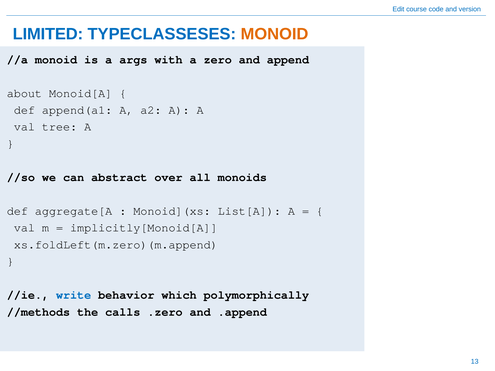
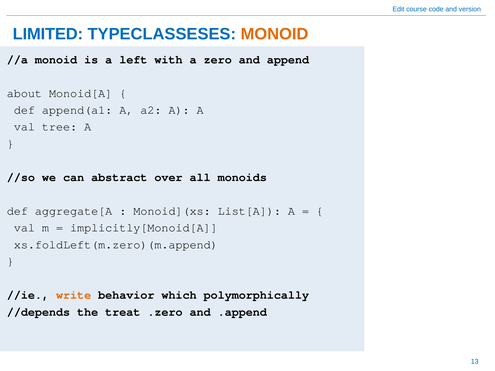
args: args -> left
write colour: blue -> orange
//methods: //methods -> //depends
calls: calls -> treat
